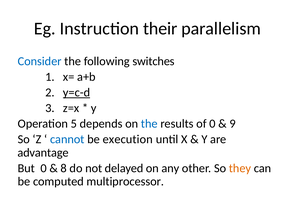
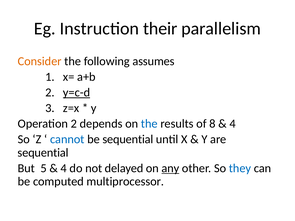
Consider colour: blue -> orange
switches: switches -> assumes
Operation 5: 5 -> 2
of 0: 0 -> 8
9 at (233, 124): 9 -> 4
be execution: execution -> sequential
advantage at (43, 153): advantage -> sequential
But 0: 0 -> 5
8 at (64, 168): 8 -> 4
any underline: none -> present
they colour: orange -> blue
